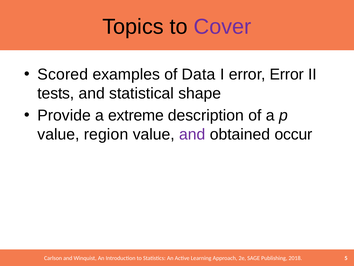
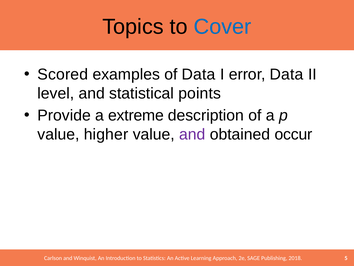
Cover colour: purple -> blue
error Error: Error -> Data
tests: tests -> level
shape: shape -> points
region: region -> higher
